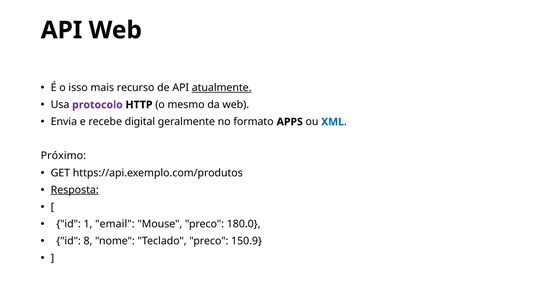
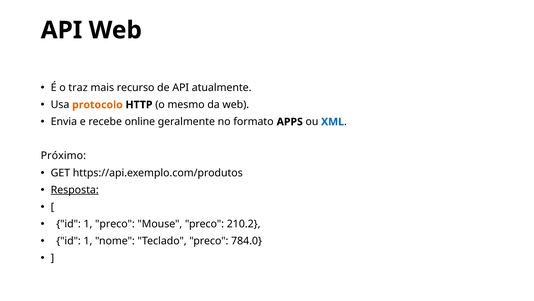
isso: isso -> traz
atualmente underline: present -> none
protocolo colour: purple -> orange
digital: digital -> online
1 email: email -> preco
180.0: 180.0 -> 210.2
8 at (88, 240): 8 -> 1
150.9: 150.9 -> 784.0
